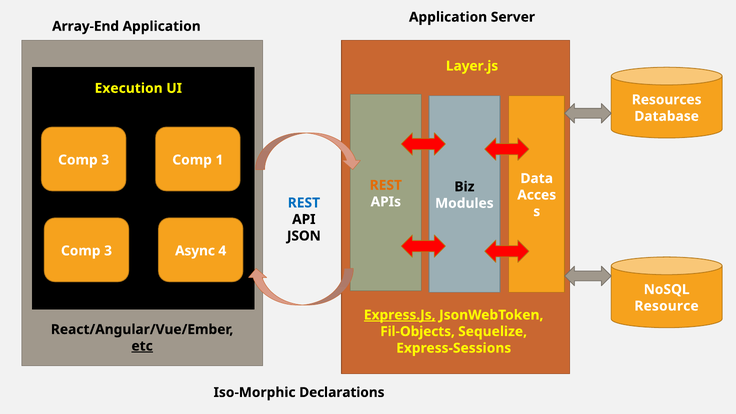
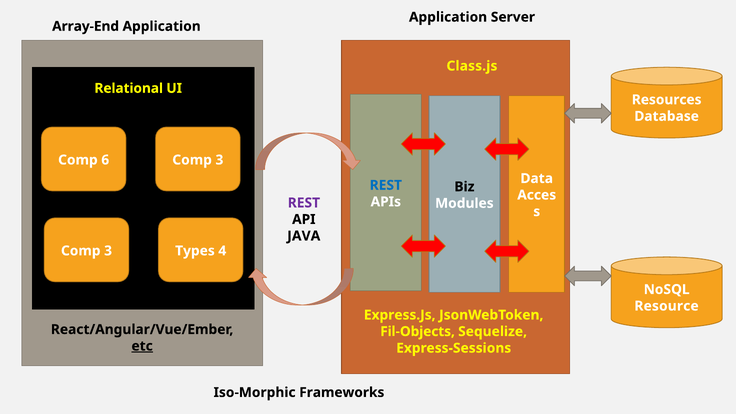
Layer.js: Layer.js -> Class.js
Execution: Execution -> Relational
3 at (105, 160): 3 -> 6
1 at (219, 160): 1 -> 3
REST at (386, 185) colour: orange -> blue
REST at (304, 203) colour: blue -> purple
JSON: JSON -> JAVA
Async: Async -> Types
Express.Js underline: present -> none
Declarations: Declarations -> Frameworks
